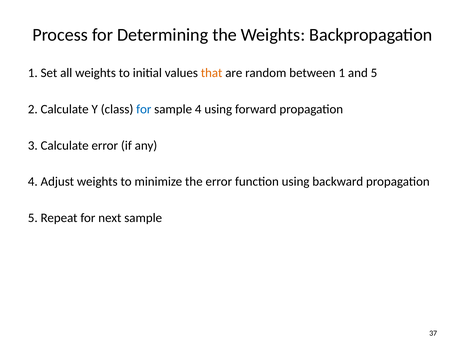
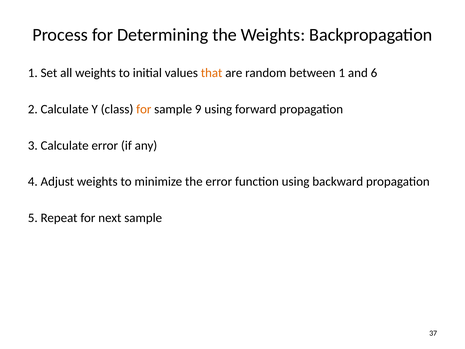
and 5: 5 -> 6
for at (144, 109) colour: blue -> orange
sample 4: 4 -> 9
